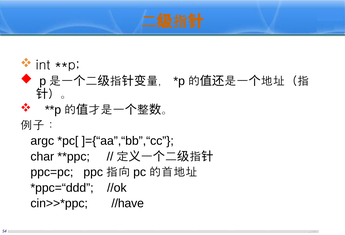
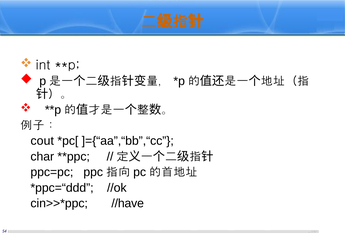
argc: argc -> cout
